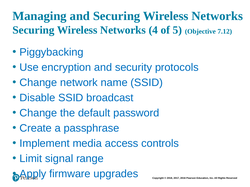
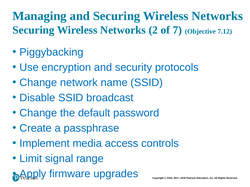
4: 4 -> 2
5: 5 -> 7
